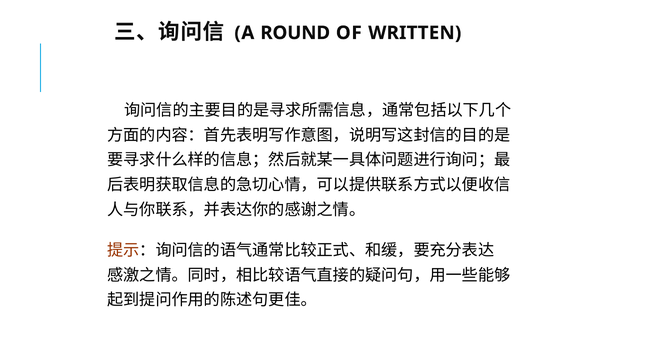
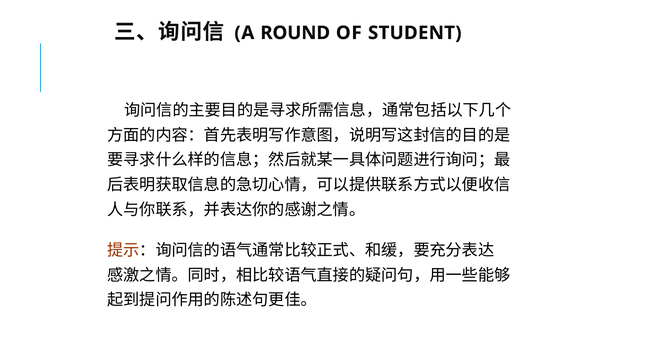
WRITTEN: WRITTEN -> STUDENT
